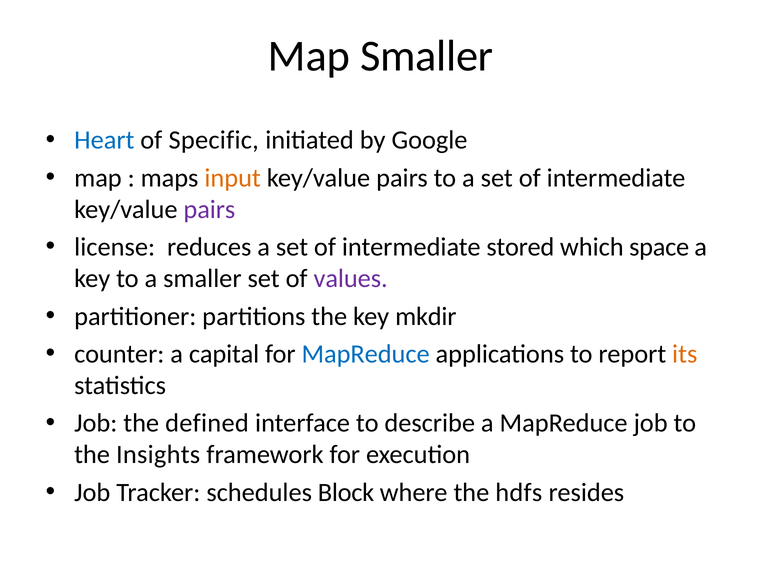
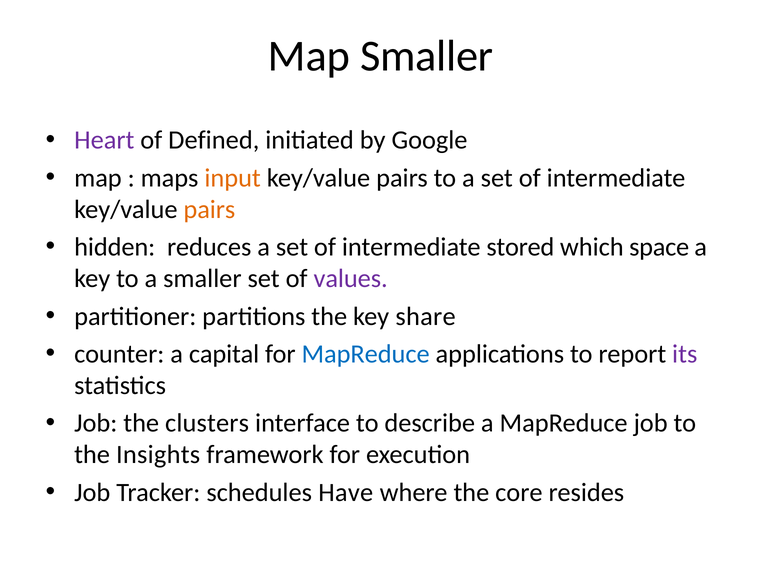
Heart colour: blue -> purple
Specific: Specific -> Defined
pairs at (209, 210) colour: purple -> orange
license: license -> hidden
mkdir: mkdir -> share
its colour: orange -> purple
defined: defined -> clusters
Block: Block -> Have
hdfs: hdfs -> core
